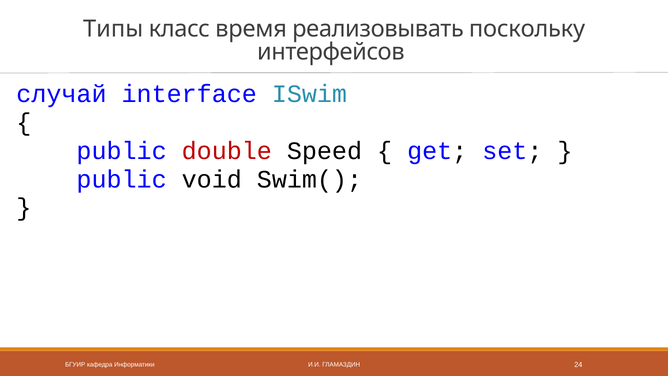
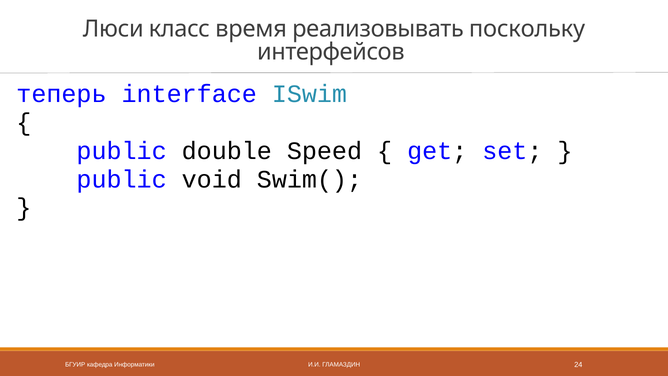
Типы: Типы -> Люси
случай: случай -> теперь
double colour: red -> black
